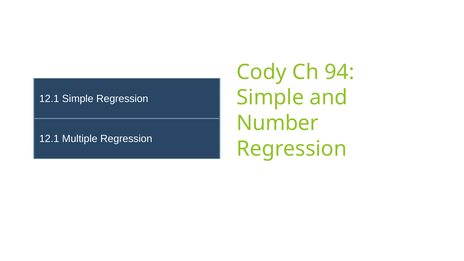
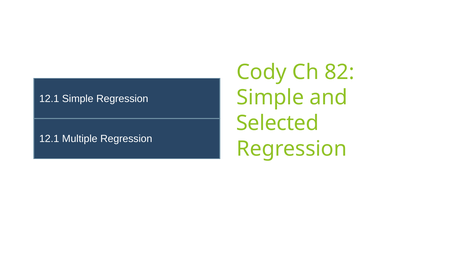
94: 94 -> 82
Number: Number -> Selected
